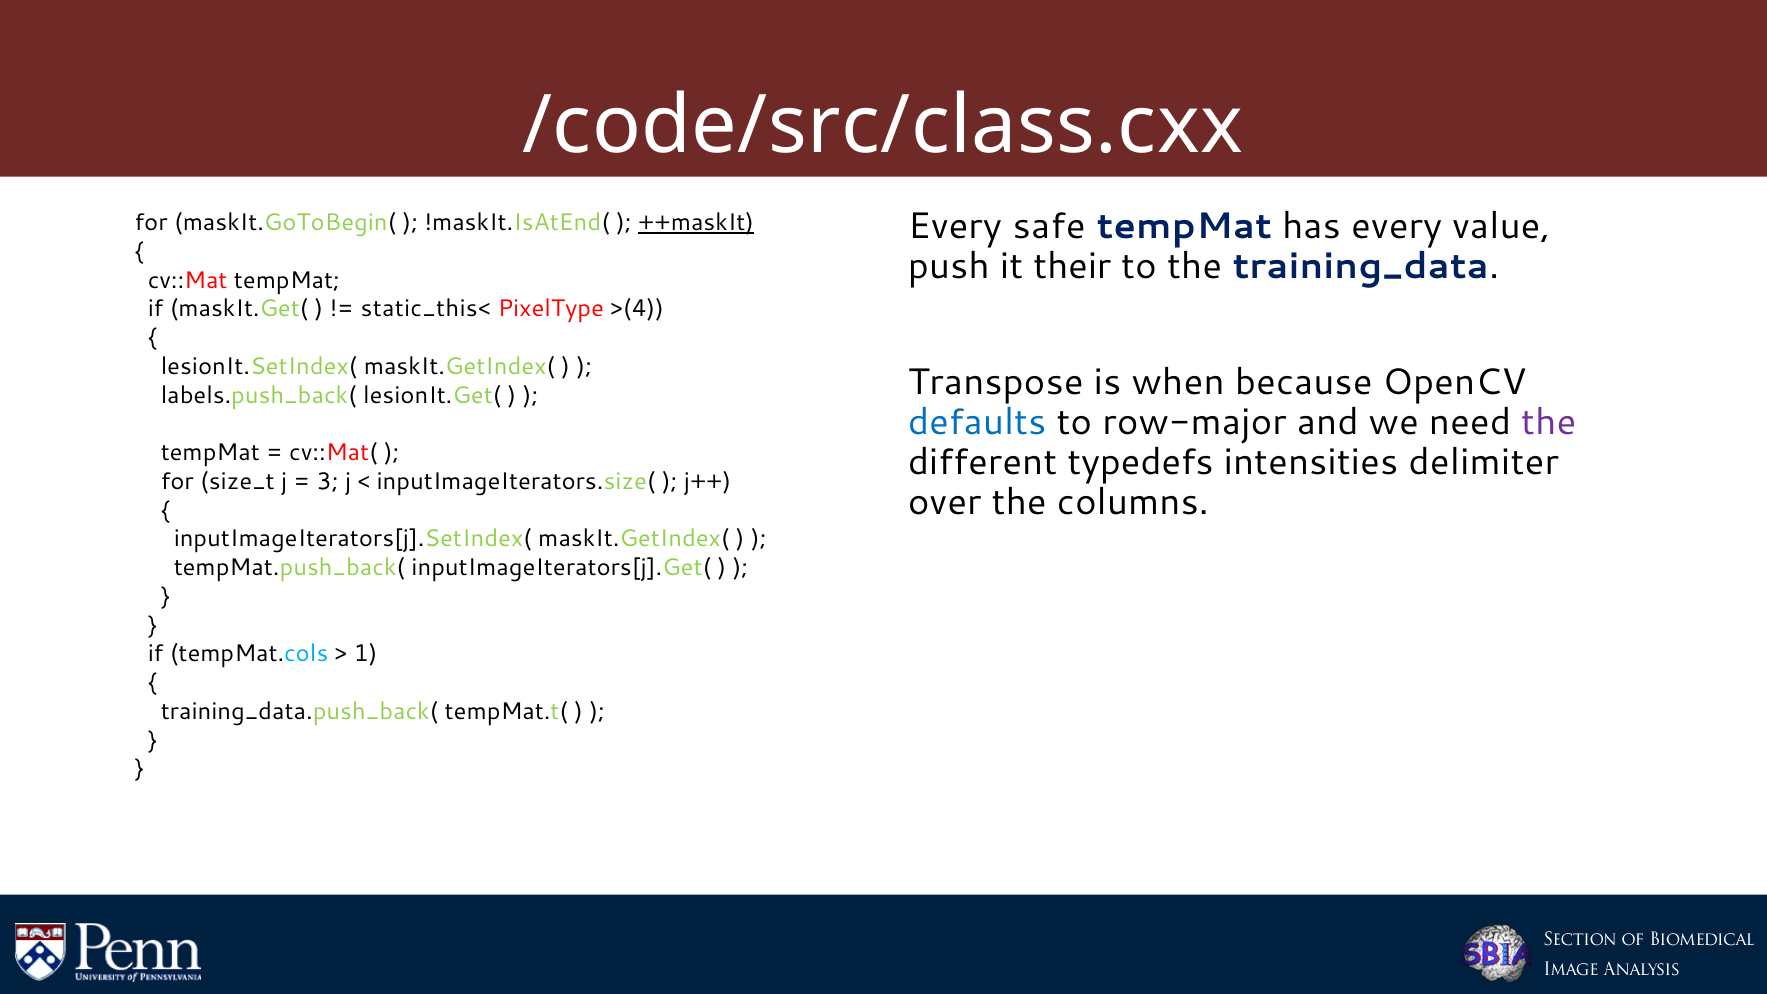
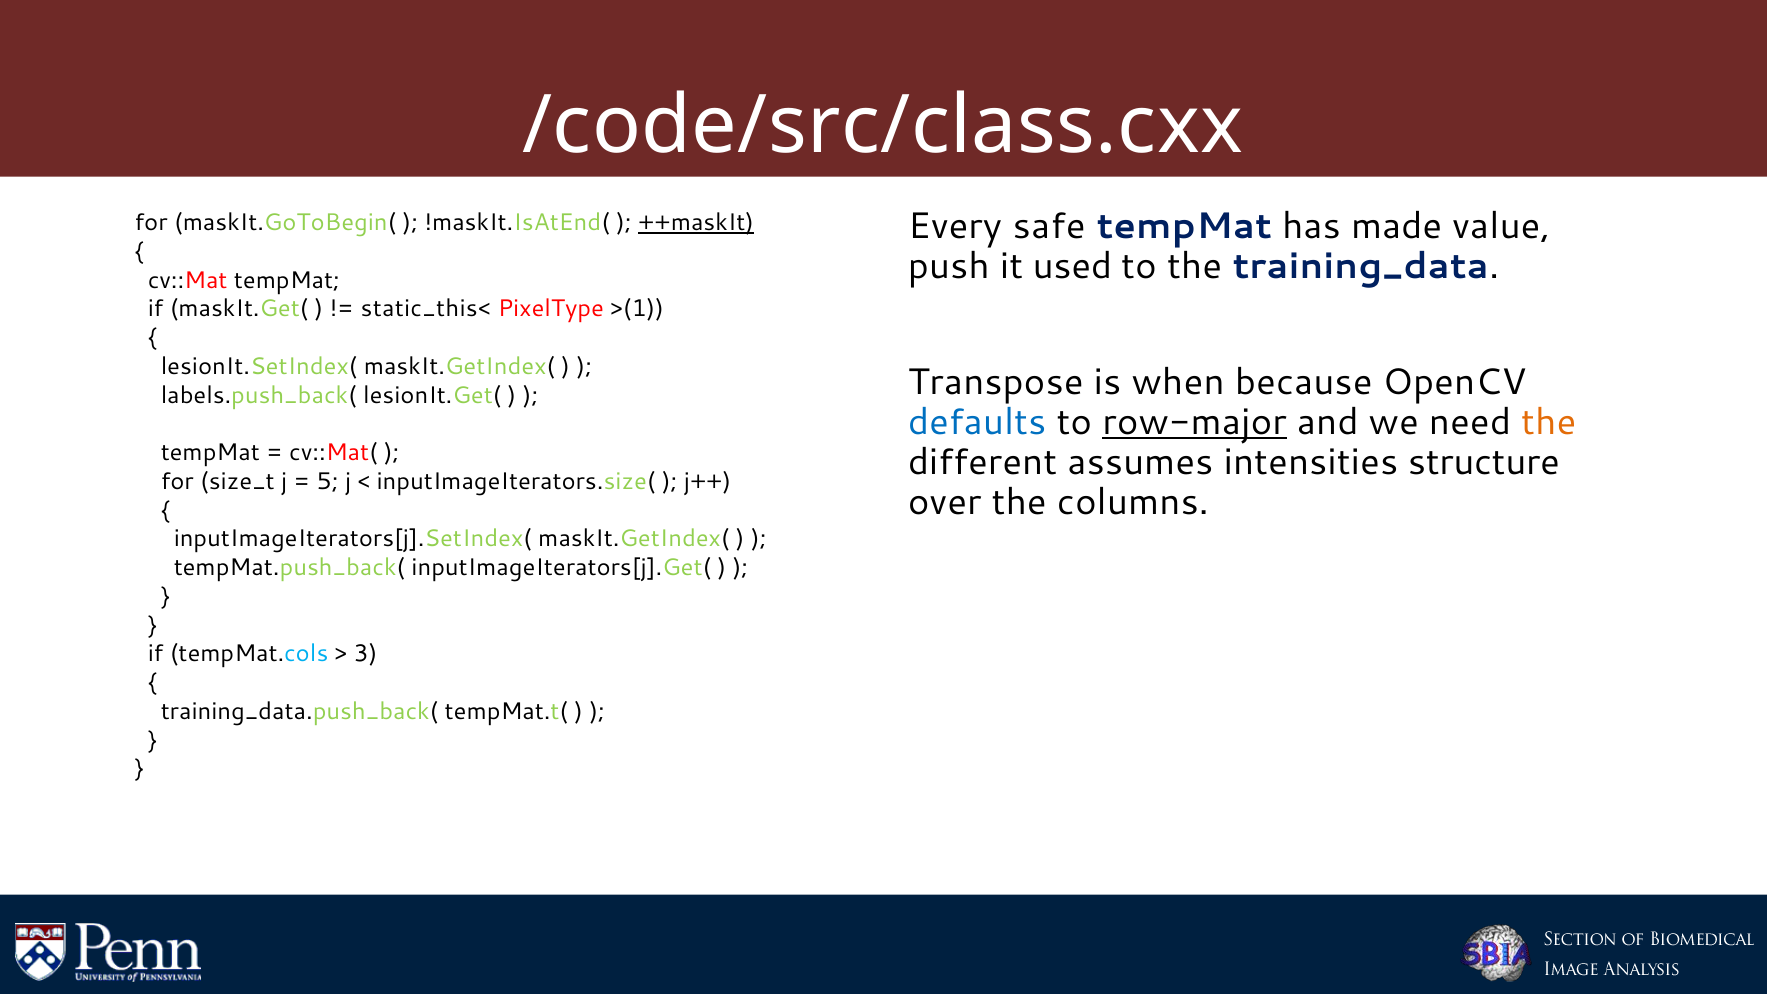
has every: every -> made
their: their -> used
>(4: >(4 -> >(1
row-major underline: none -> present
the at (1549, 422) colour: purple -> orange
typedefs: typedefs -> assumes
delimiter: delimiter -> structure
3: 3 -> 5
1: 1 -> 3
